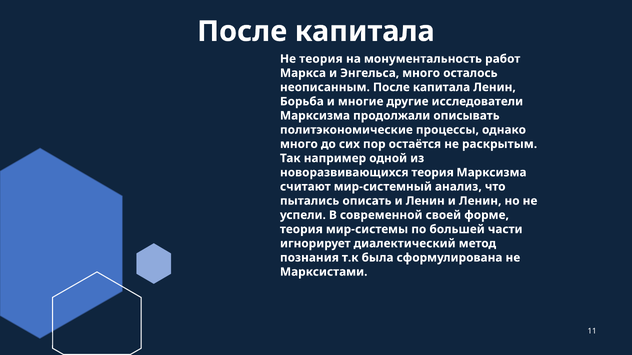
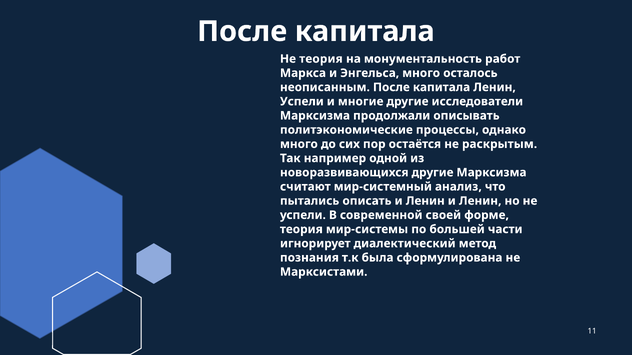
Борьба at (302, 102): Борьба -> Успели
новоразвивающихся теория: теория -> другие
